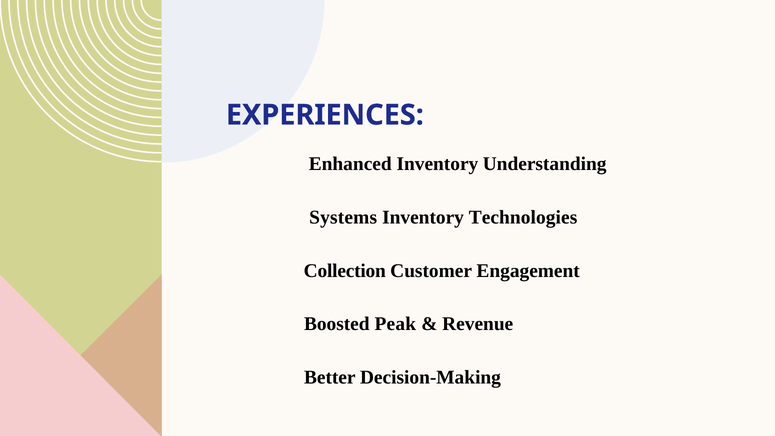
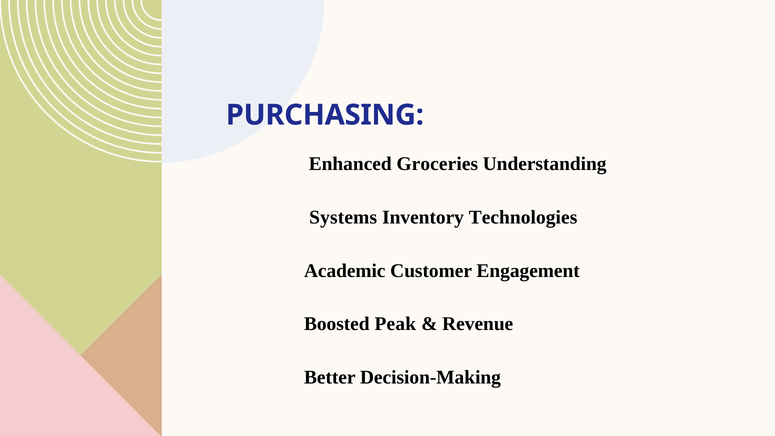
EXPERIENCES: EXPERIENCES -> PURCHASING
Enhanced Inventory: Inventory -> Groceries
Collection: Collection -> Academic
